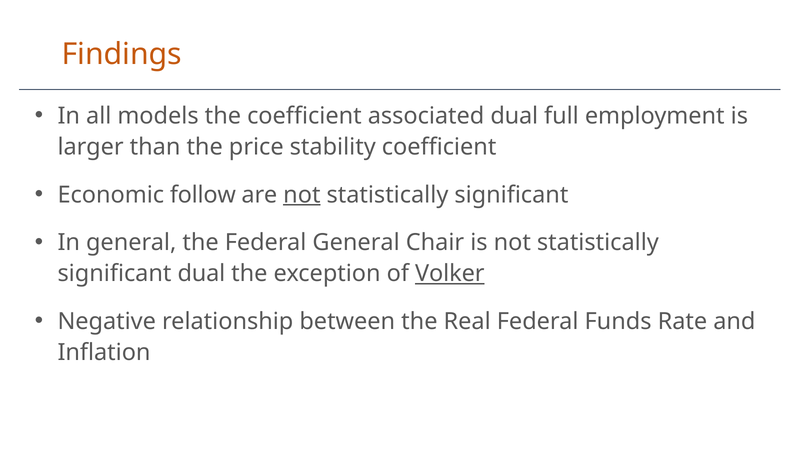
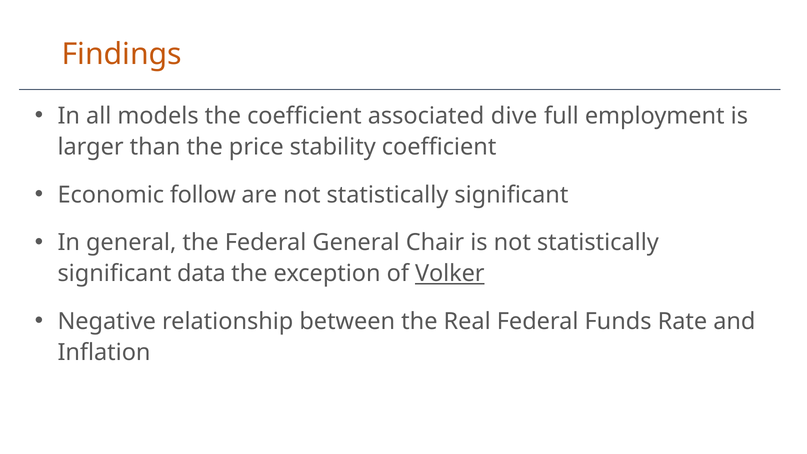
associated dual: dual -> dive
not at (302, 195) underline: present -> none
significant dual: dual -> data
